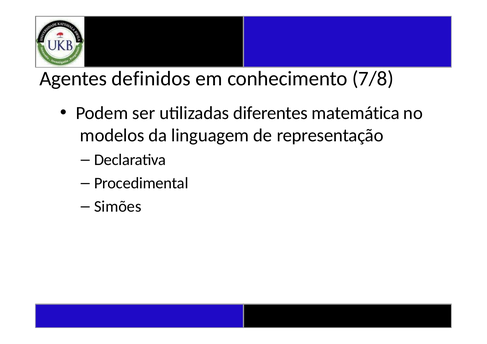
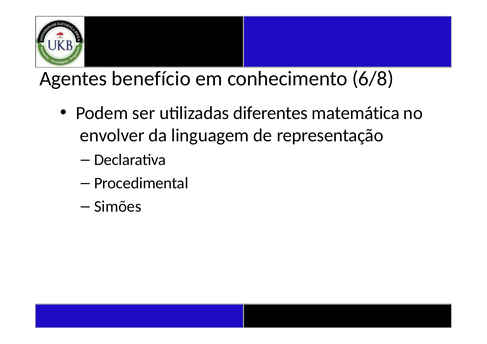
definidos: definidos -> benefício
7/8: 7/8 -> 6/8
modelos: modelos -> envolver
